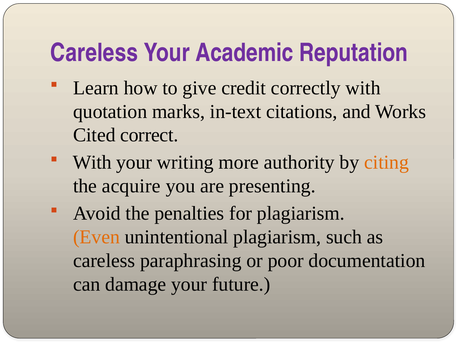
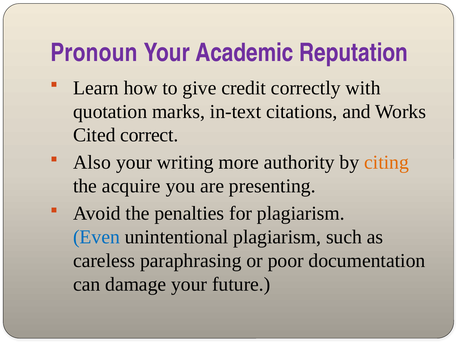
Careless at (94, 53): Careless -> Pronoun
With at (92, 162): With -> Also
Even colour: orange -> blue
